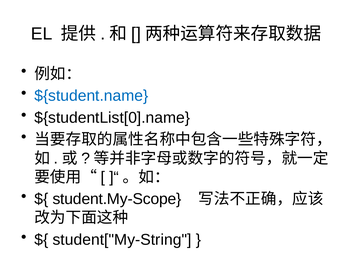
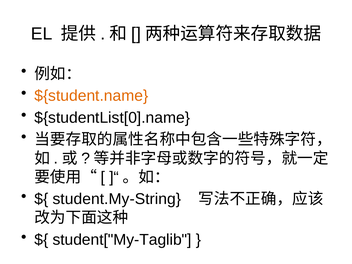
${student.name colour: blue -> orange
student.My-Scope: student.My-Scope -> student.My-String
student["My-String: student["My-String -> student["My-Taglib
